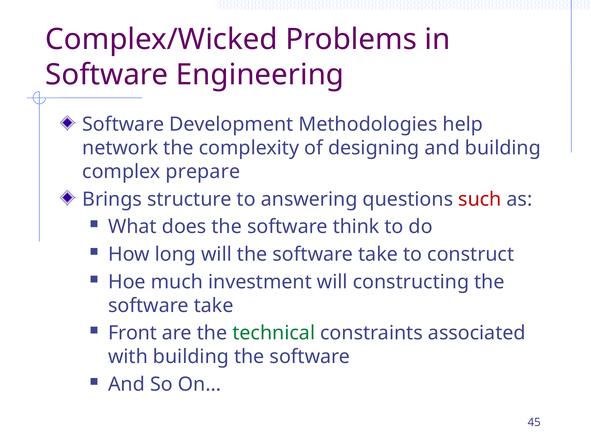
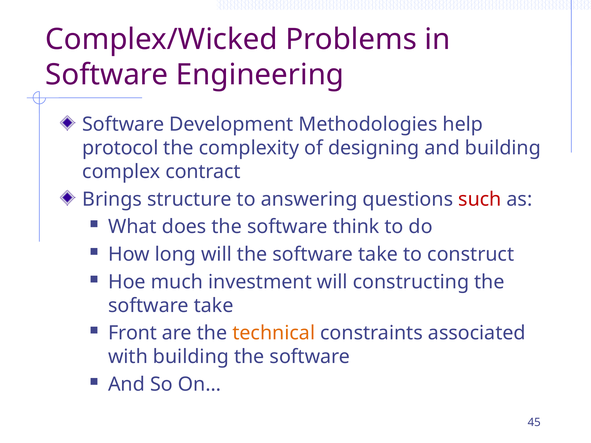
network: network -> protocol
prepare: prepare -> contract
technical colour: green -> orange
